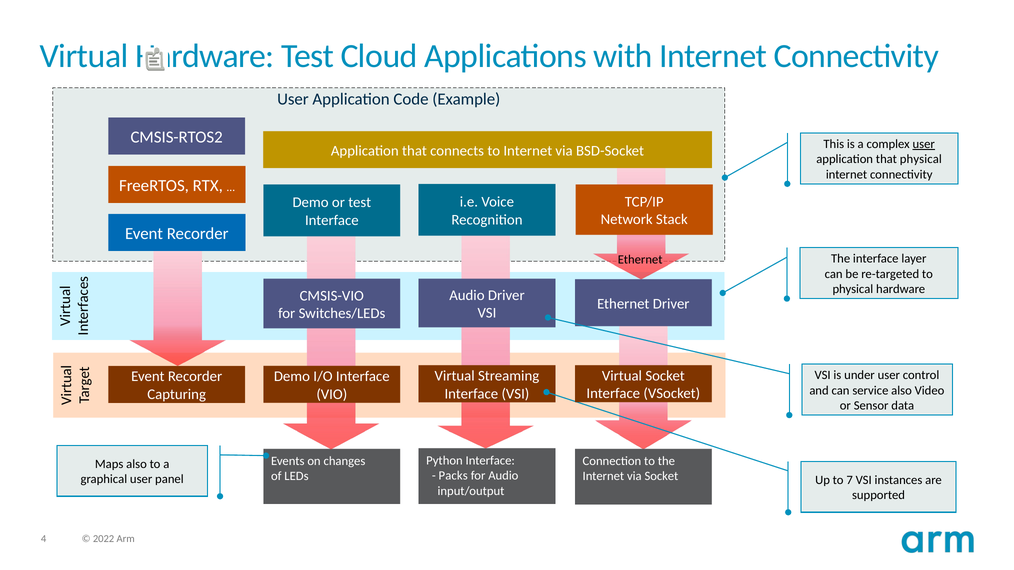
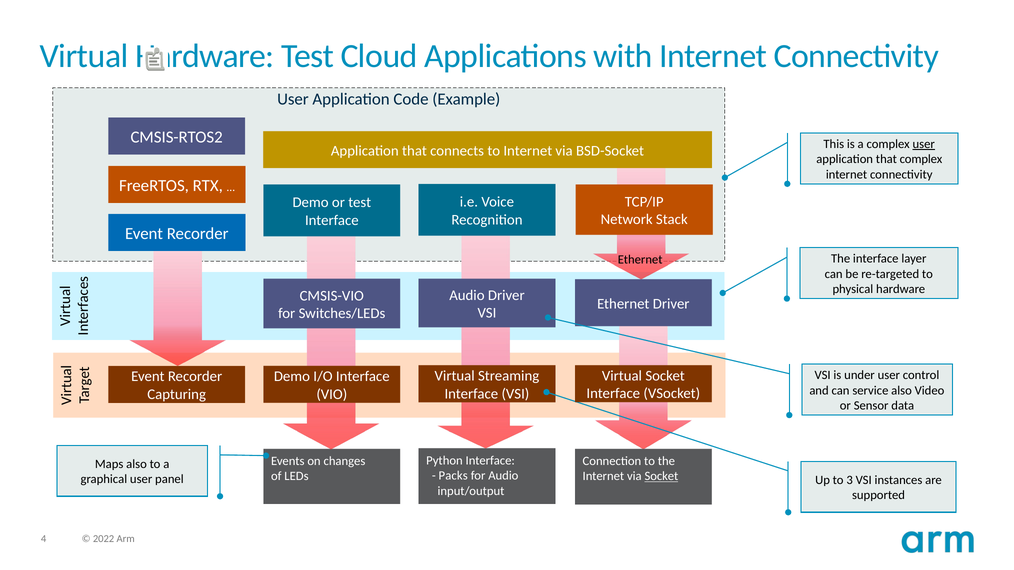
that physical: physical -> complex
Socket at (661, 477) underline: none -> present
7: 7 -> 3
